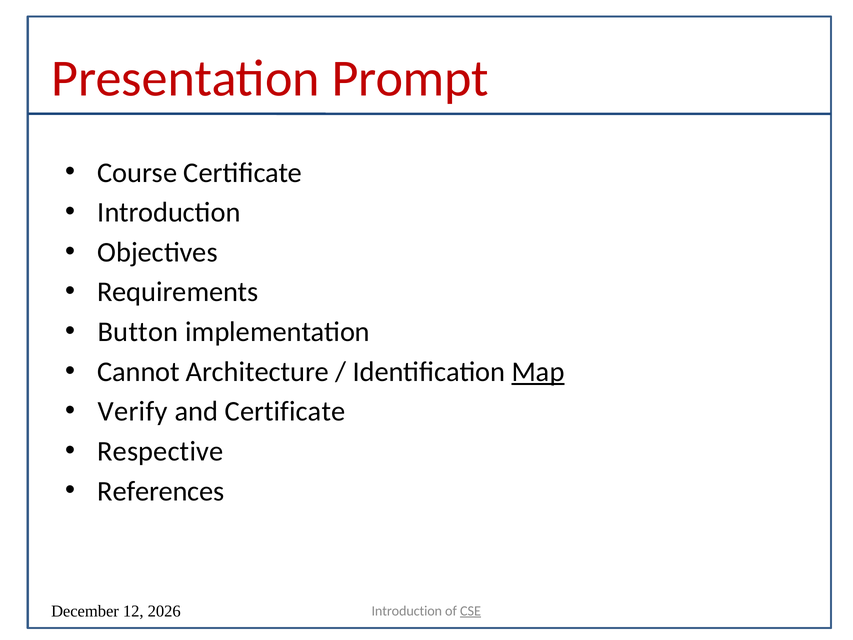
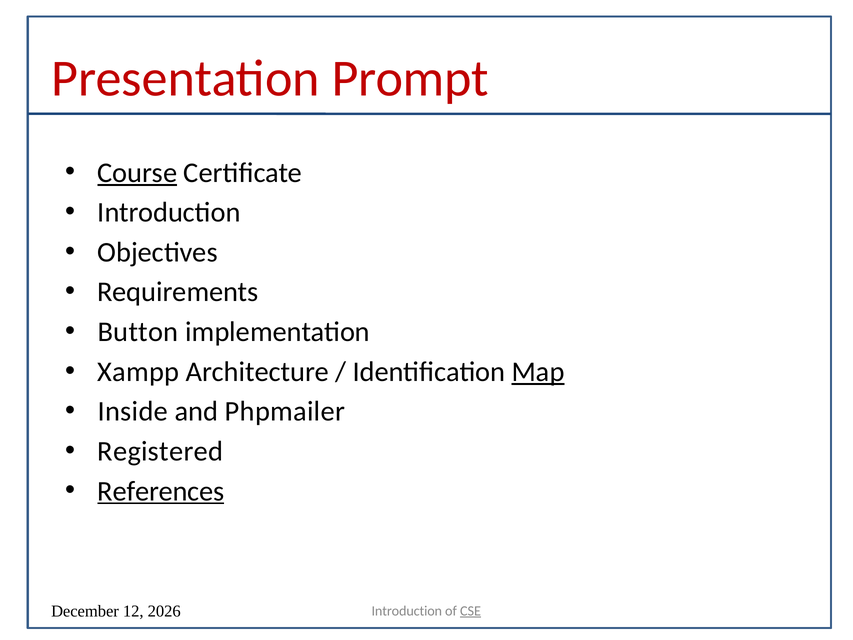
Course underline: none -> present
Cannot: Cannot -> Xampp
Verify: Verify -> Inside
and Certificate: Certificate -> Phpmailer
Respective: Respective -> Registered
References underline: none -> present
